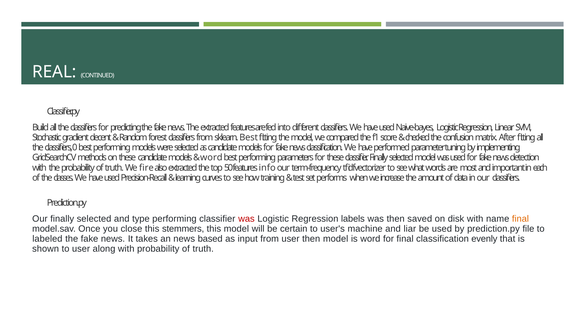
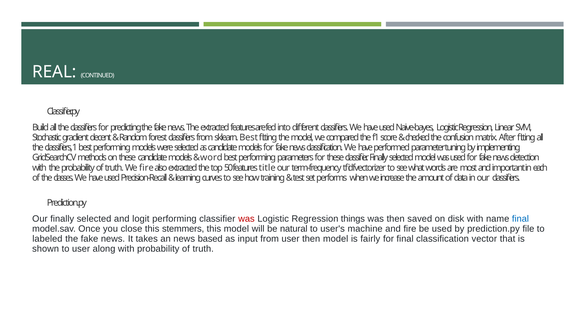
0: 0 -> 1
info: info -> title
type: type -> logit
labels: labels -> things
final at (520, 218) colour: orange -> blue
certain: certain -> natural
and liar: liar -> fire
is word: word -> fairly
evenly: evenly -> vector
